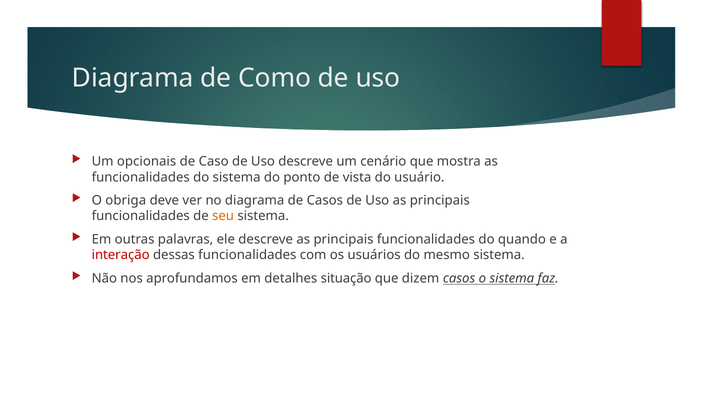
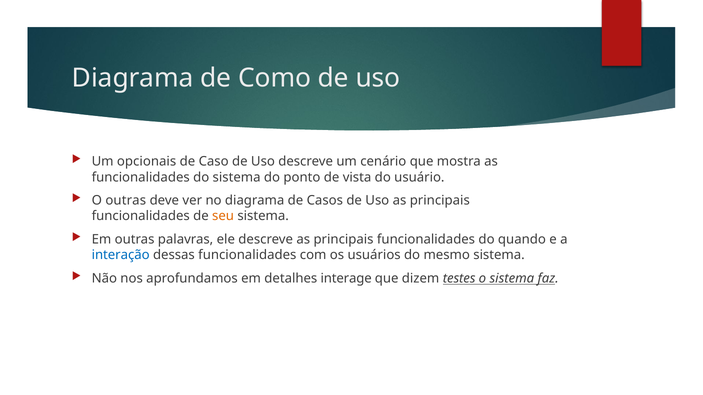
O obriga: obriga -> outras
interação colour: red -> blue
situação: situação -> interage
dizem casos: casos -> testes
